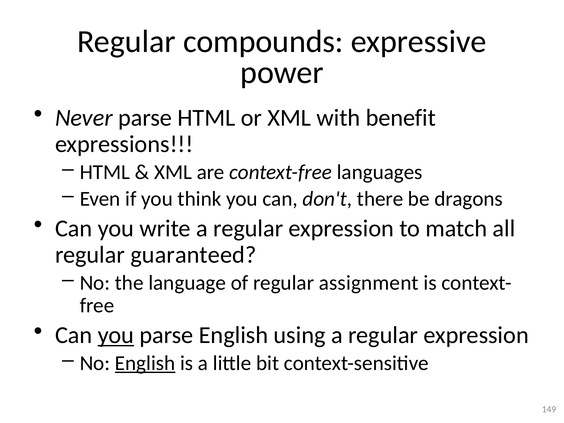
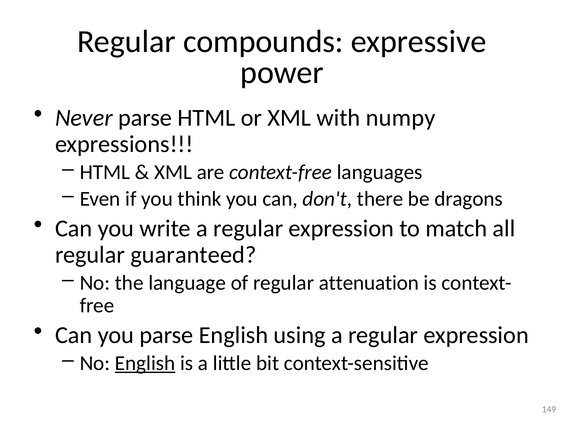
benefit: benefit -> numpy
assignment: assignment -> attenuation
you at (116, 335) underline: present -> none
